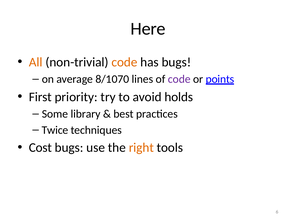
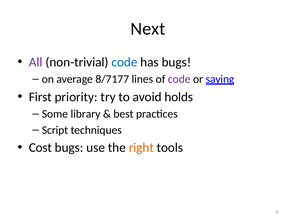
Here: Here -> Next
All colour: orange -> purple
code at (124, 62) colour: orange -> blue
8/1070: 8/1070 -> 8/7177
points: points -> saying
Twice: Twice -> Script
